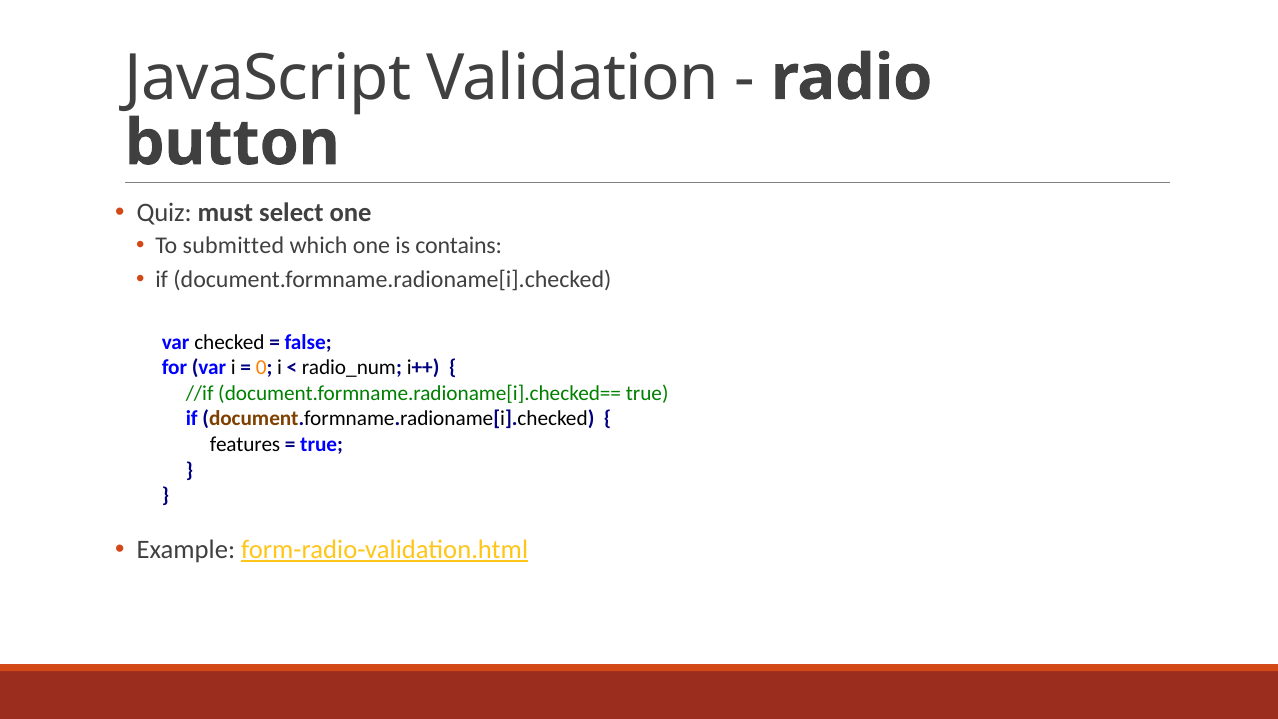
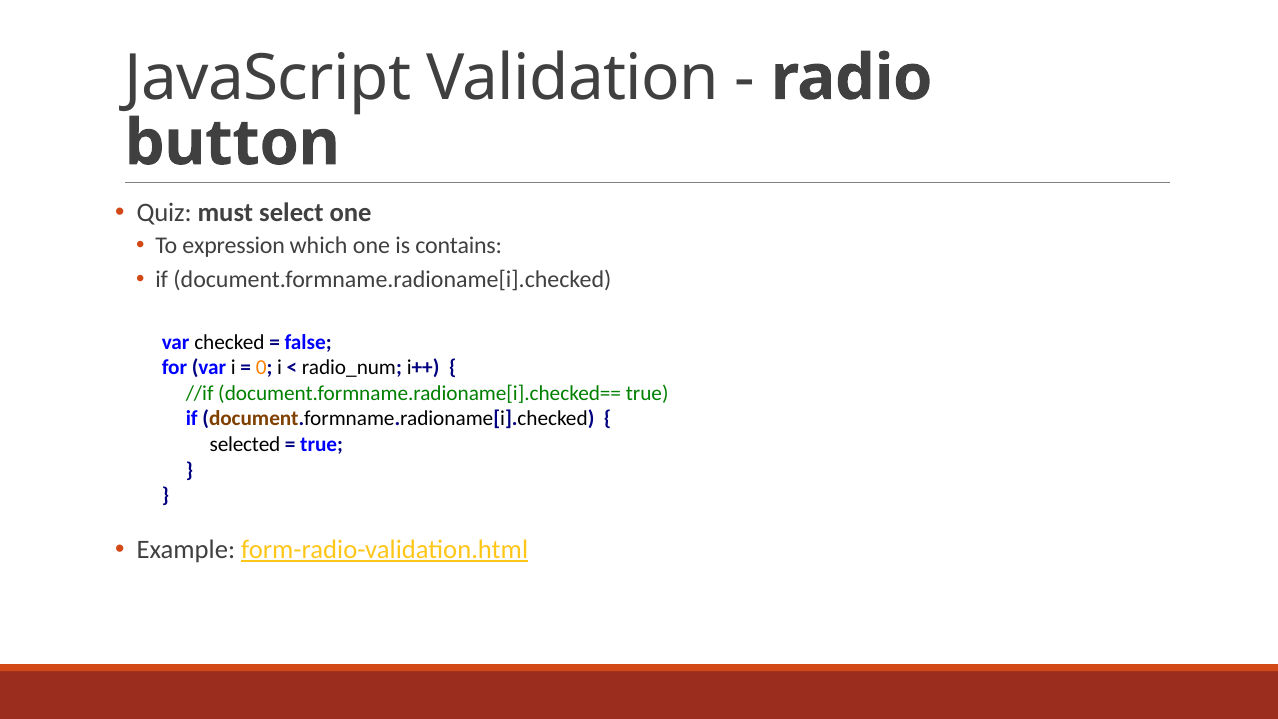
submitted: submitted -> expression
features: features -> selected
